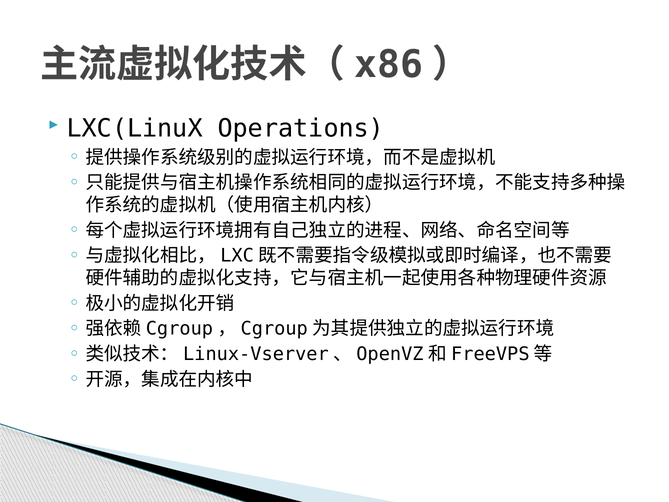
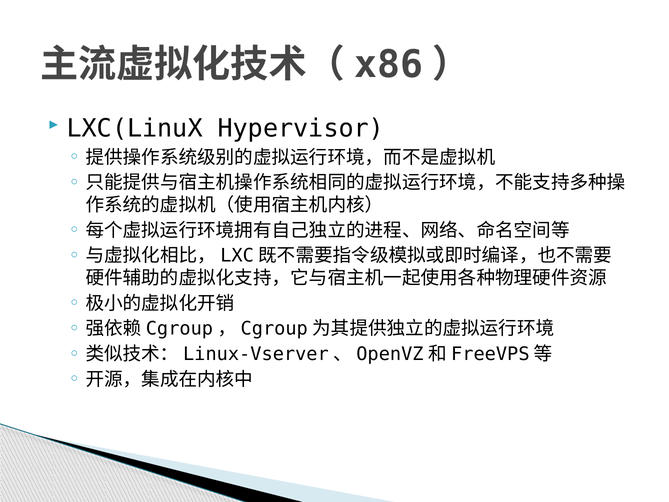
Operations: Operations -> Hypervisor
